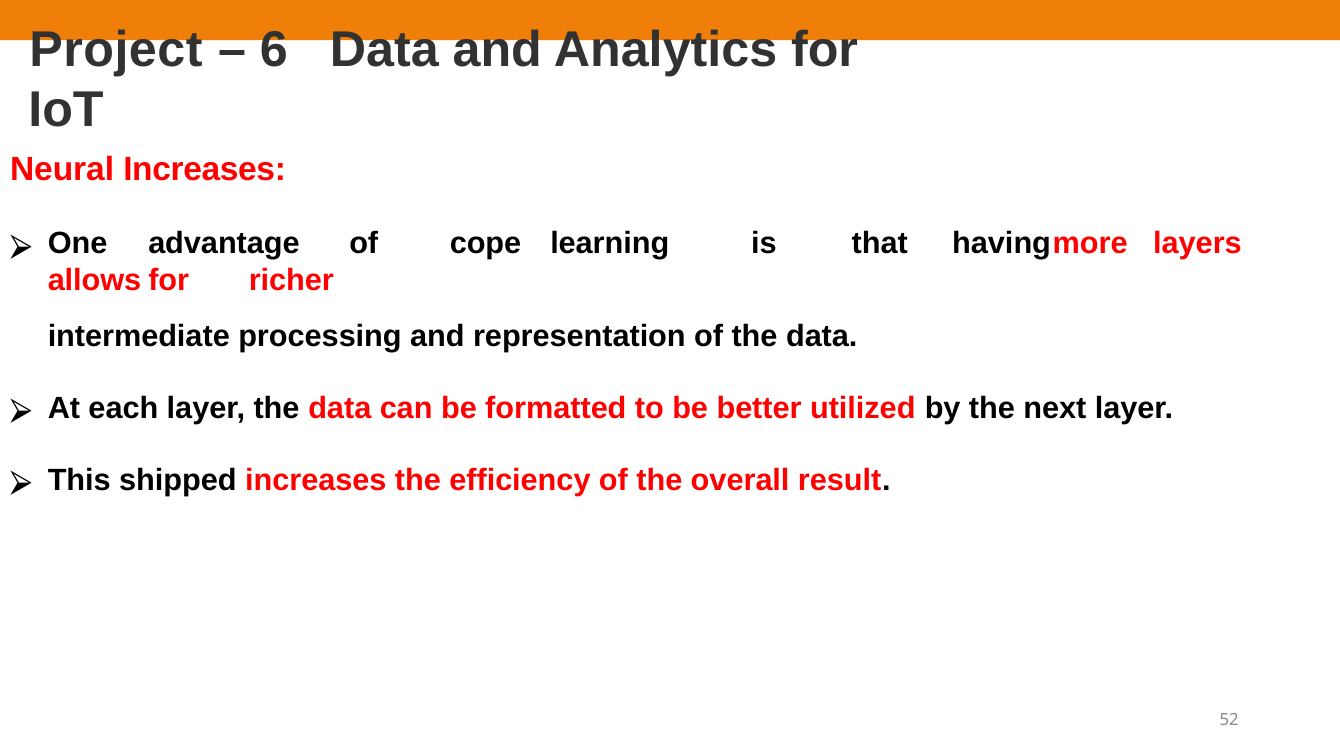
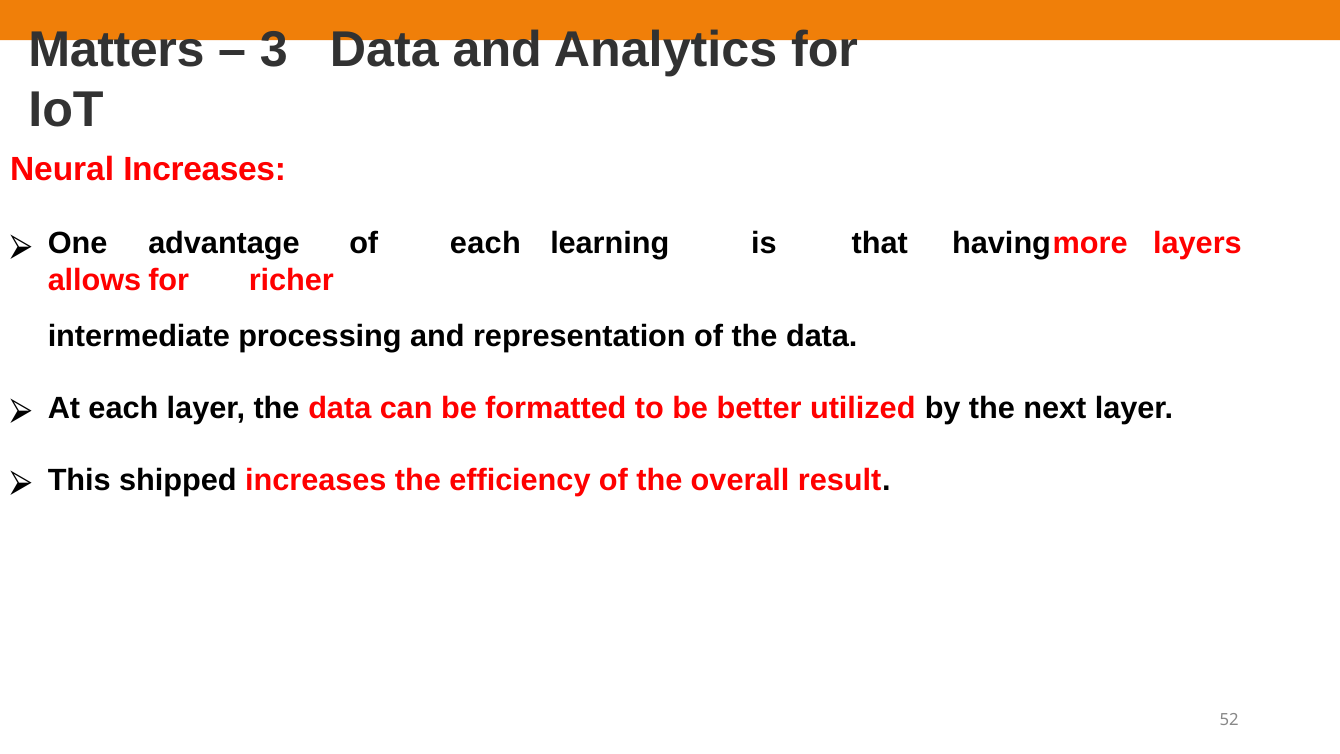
Project: Project -> Matters
6: 6 -> 3
of cope: cope -> each
